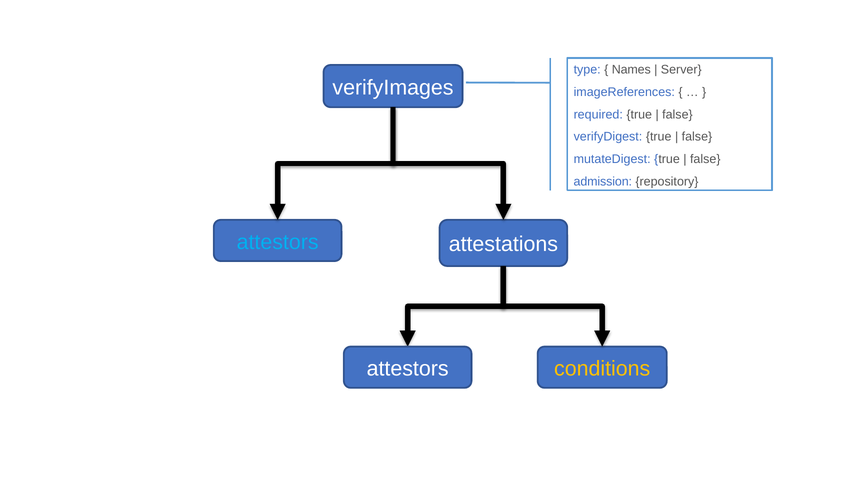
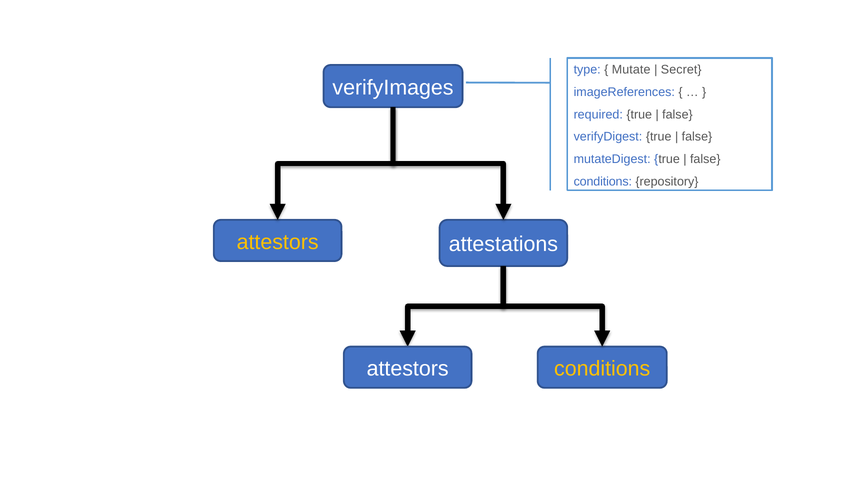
Names: Names -> Mutate
Server: Server -> Secret
admission at (603, 182): admission -> conditions
attestors at (278, 242) colour: light blue -> yellow
